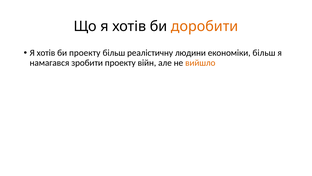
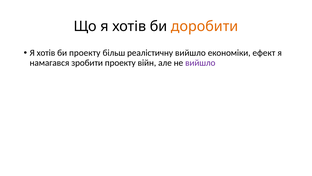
реалістичну людини: людини -> вийшло
економіки більш: більш -> ефект
вийшло at (200, 63) colour: orange -> purple
